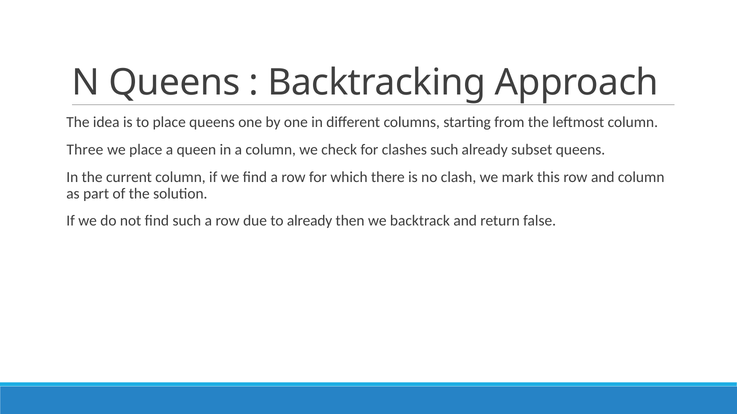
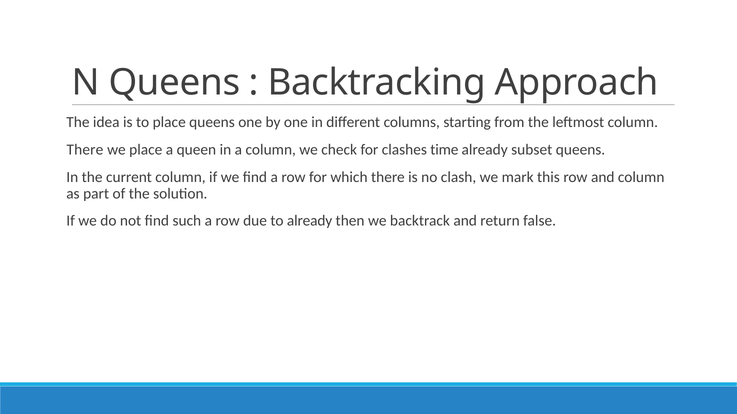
Three at (85, 150): Three -> There
clashes such: such -> time
